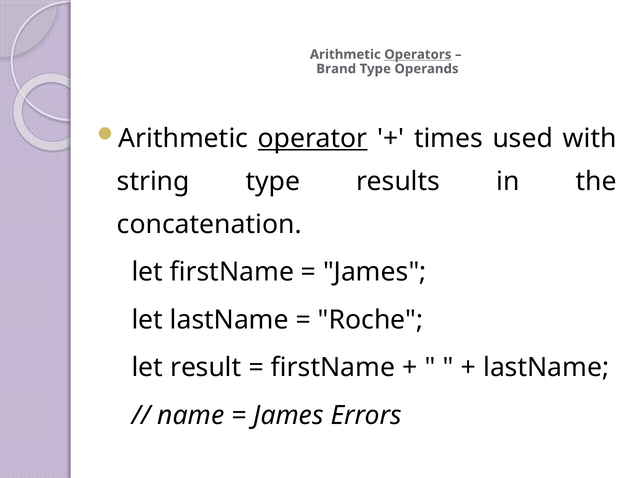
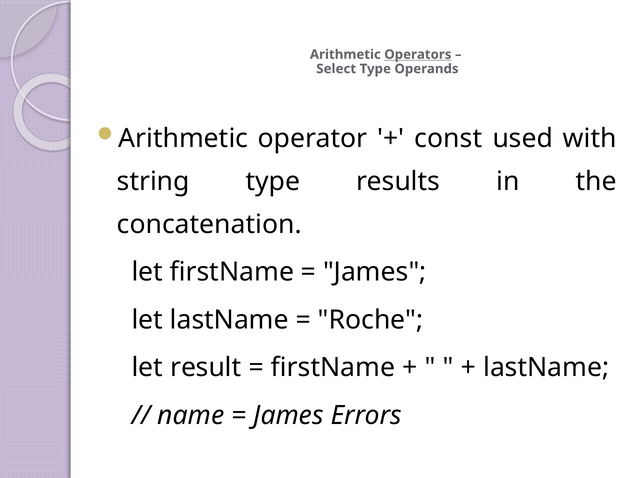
Brand: Brand -> Select
operator underline: present -> none
times: times -> const
